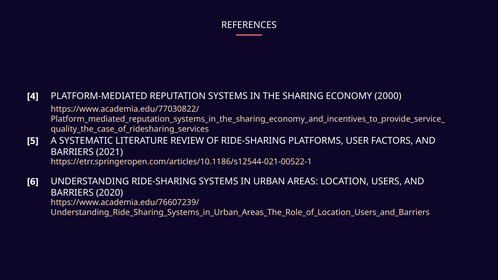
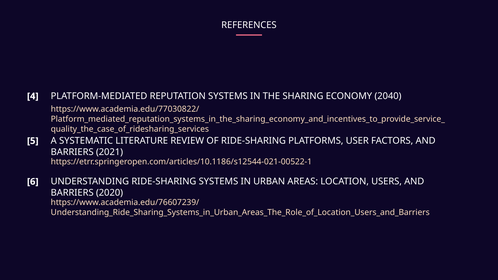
2000: 2000 -> 2040
